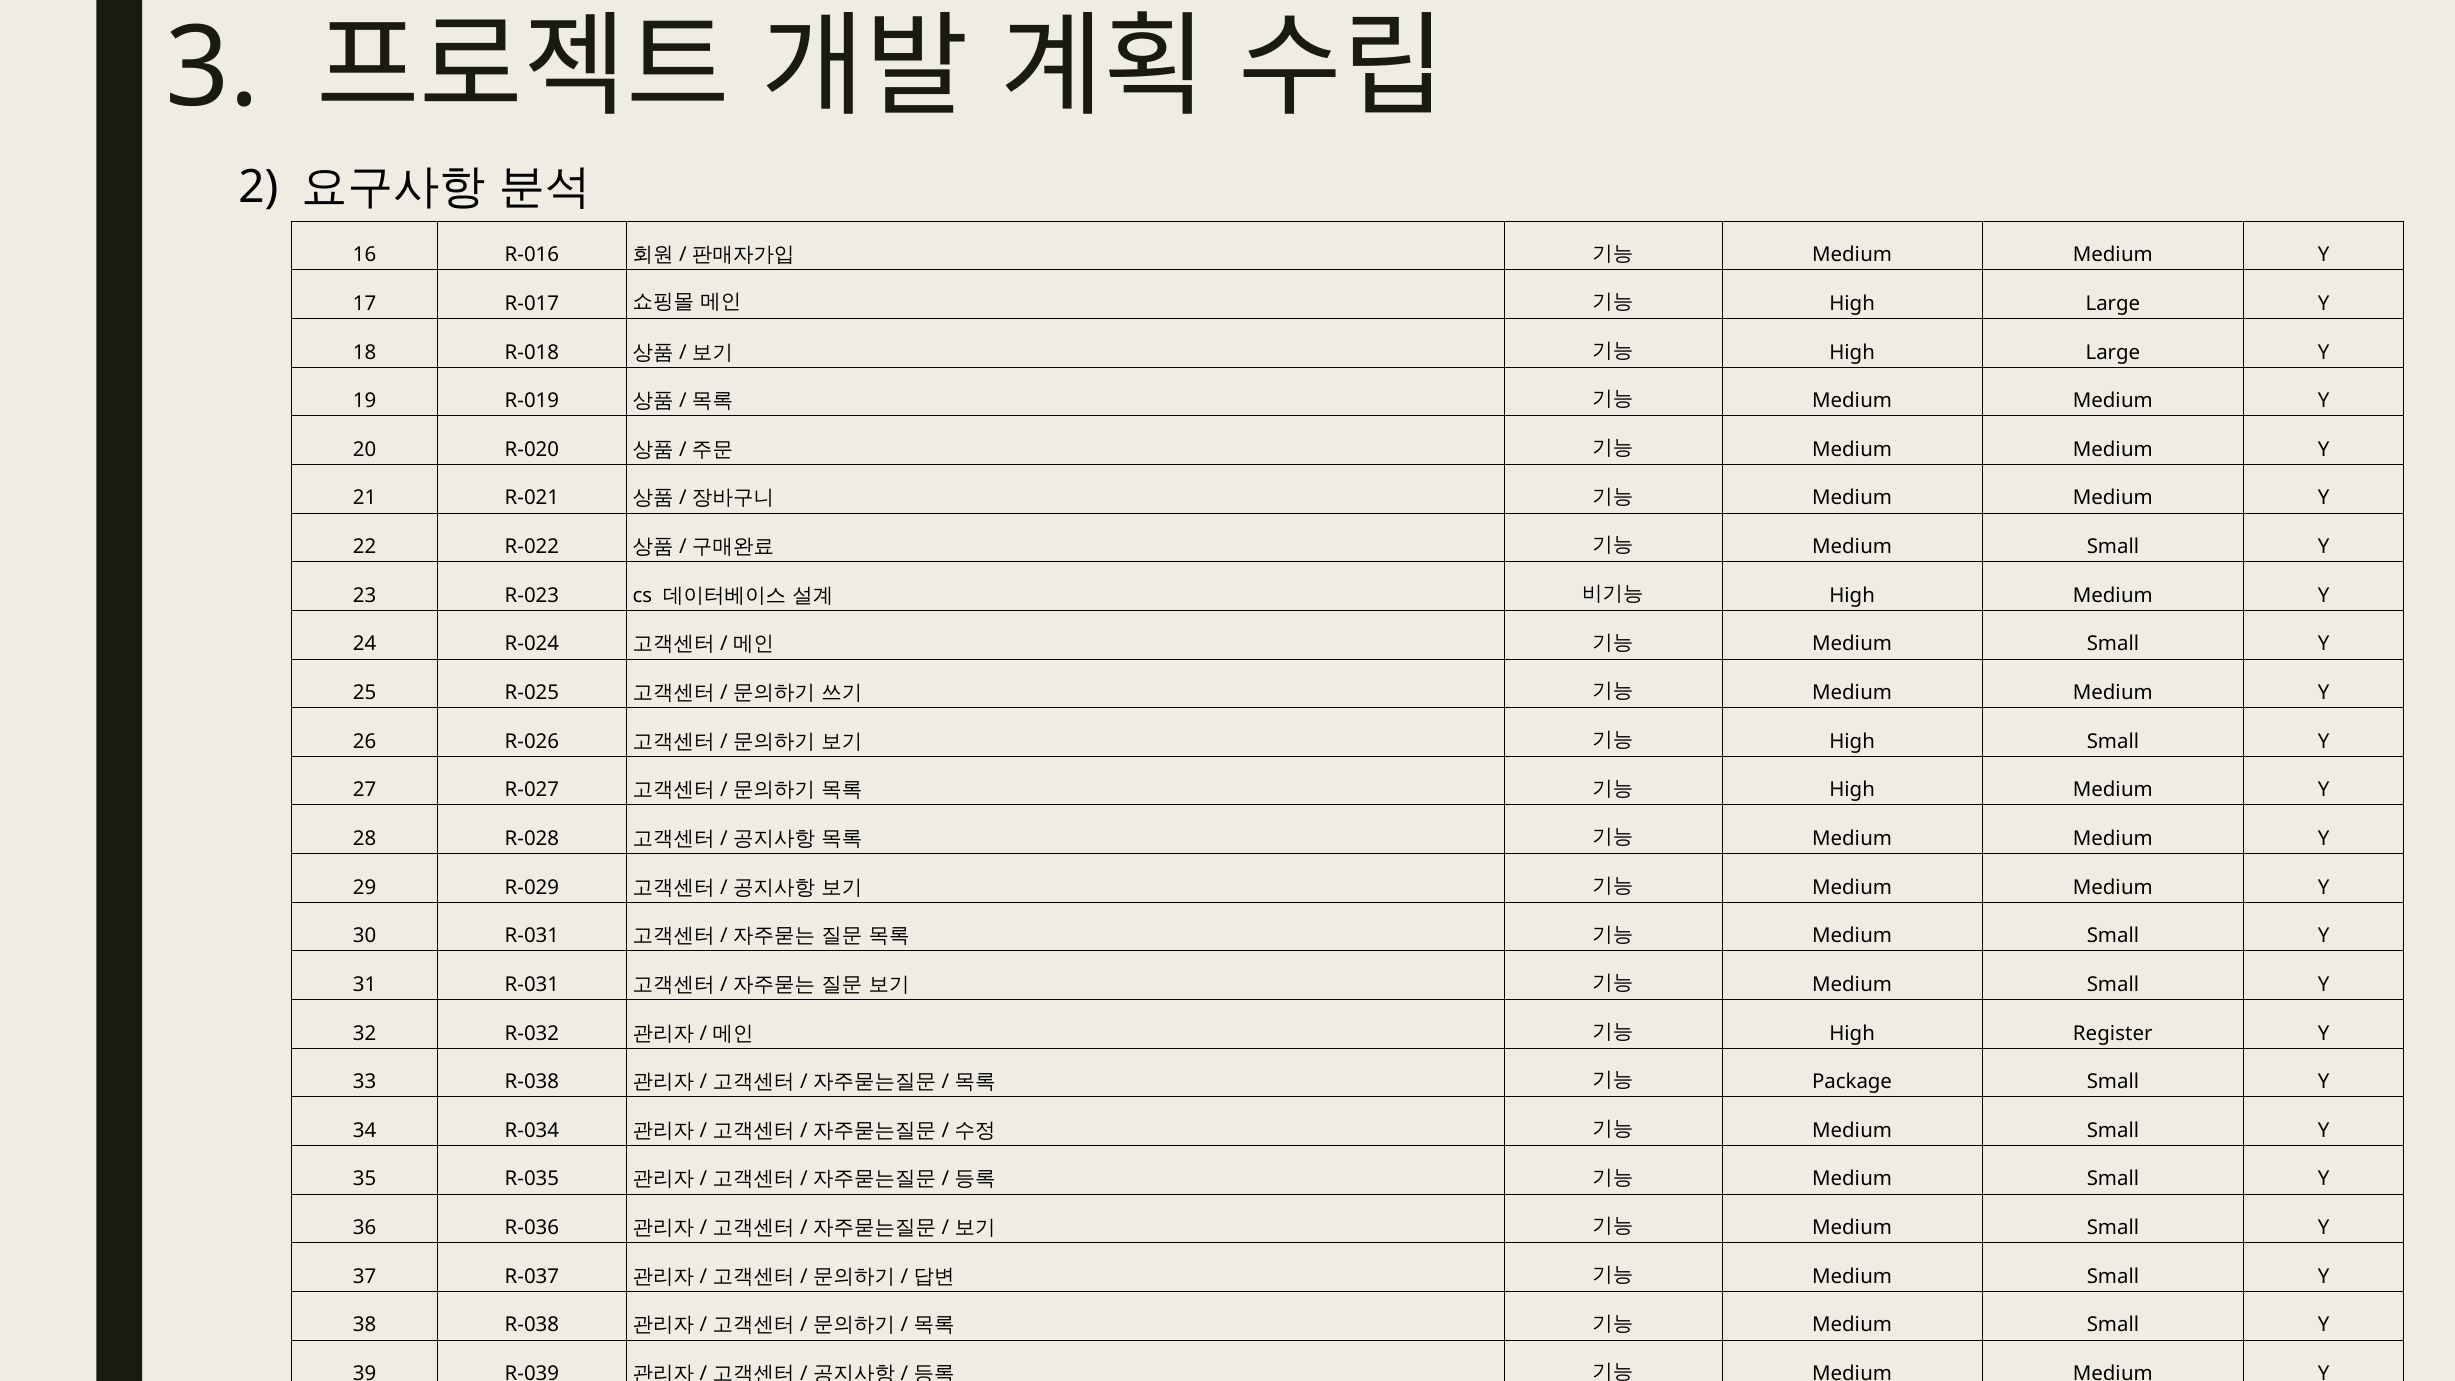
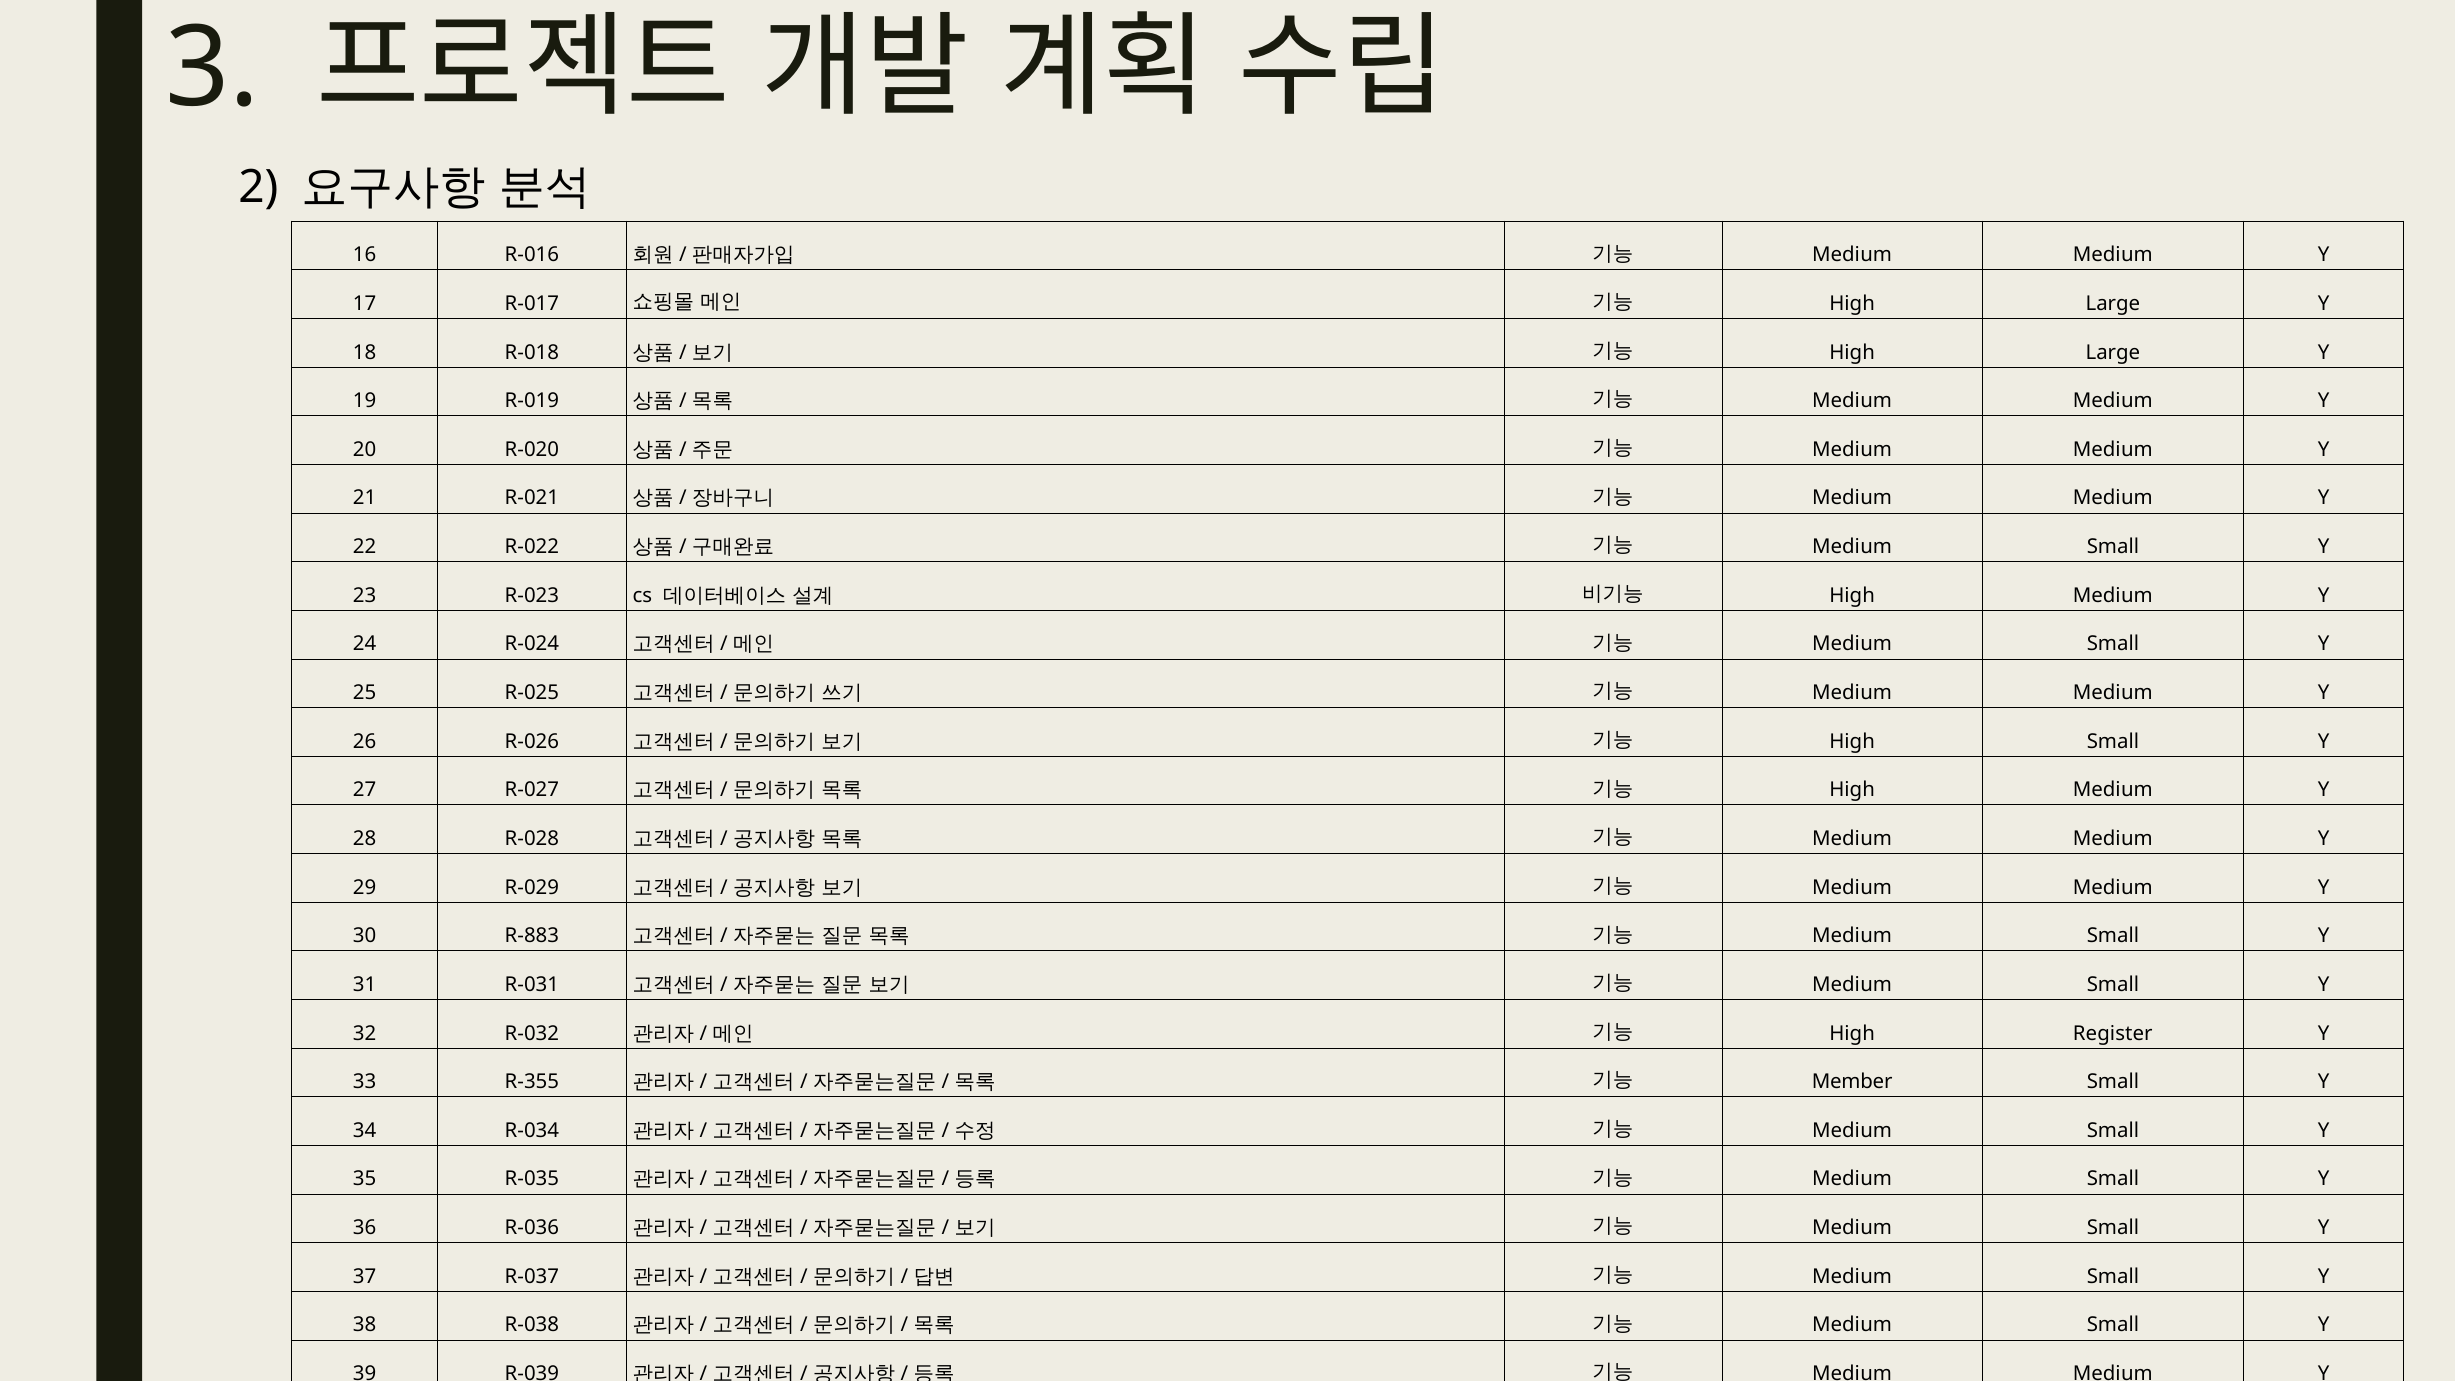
30 R-031: R-031 -> R-883
33 R-038: R-038 -> R-355
Package: Package -> Member
